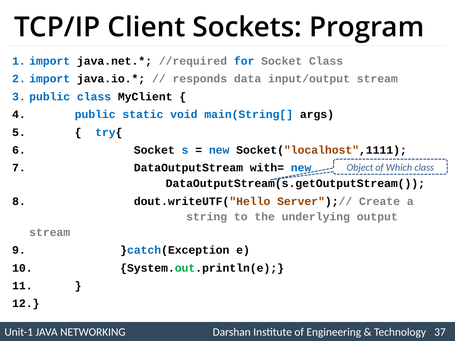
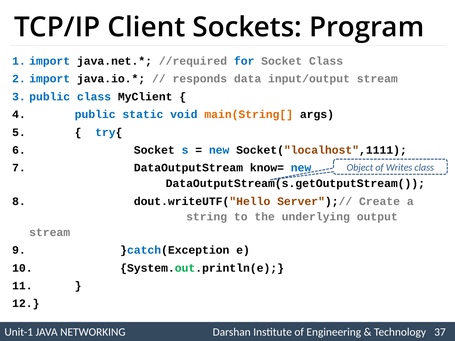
main(String[ colour: blue -> orange
Which: Which -> Writes
with=: with= -> know=
